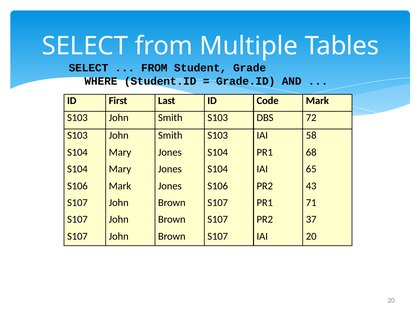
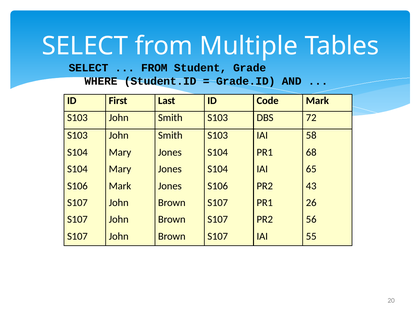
71: 71 -> 26
37: 37 -> 56
IAI 20: 20 -> 55
